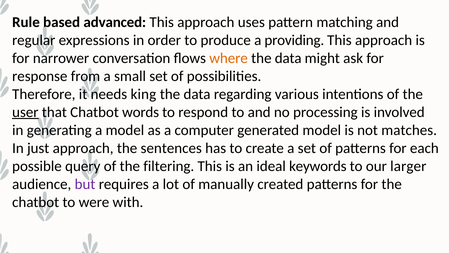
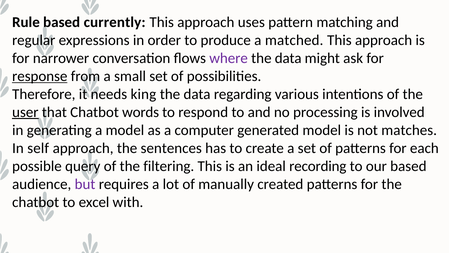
advanced: advanced -> currently
providing: providing -> matched
where colour: orange -> purple
response underline: none -> present
just: just -> self
keywords: keywords -> recording
our larger: larger -> based
were: were -> excel
